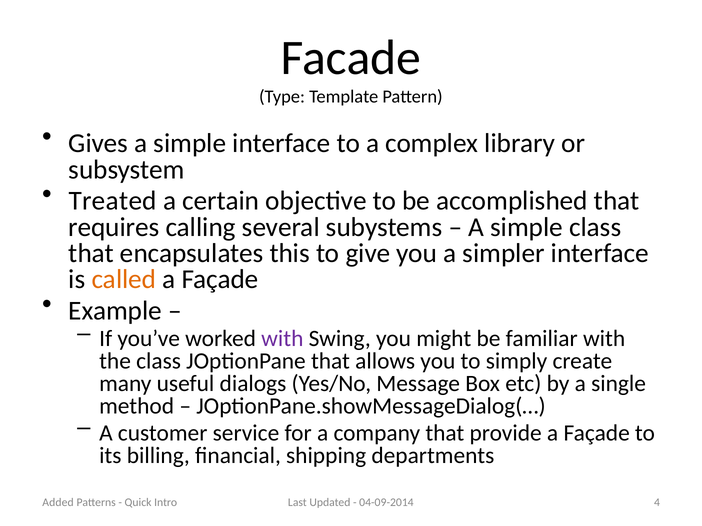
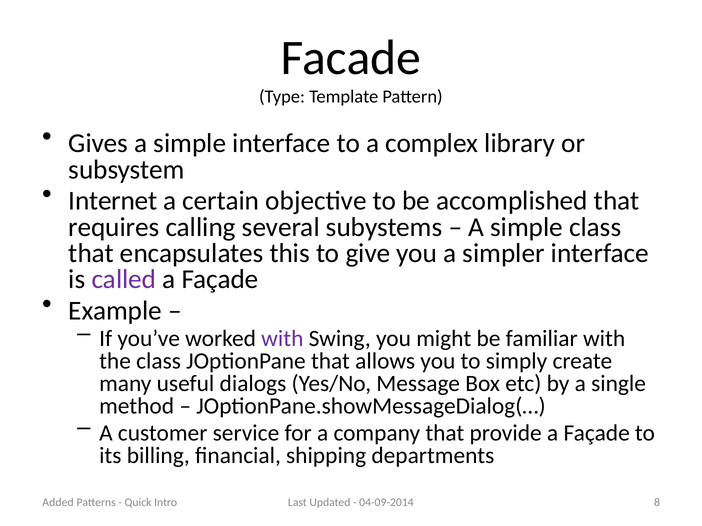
Treated: Treated -> Internet
called colour: orange -> purple
4: 4 -> 8
